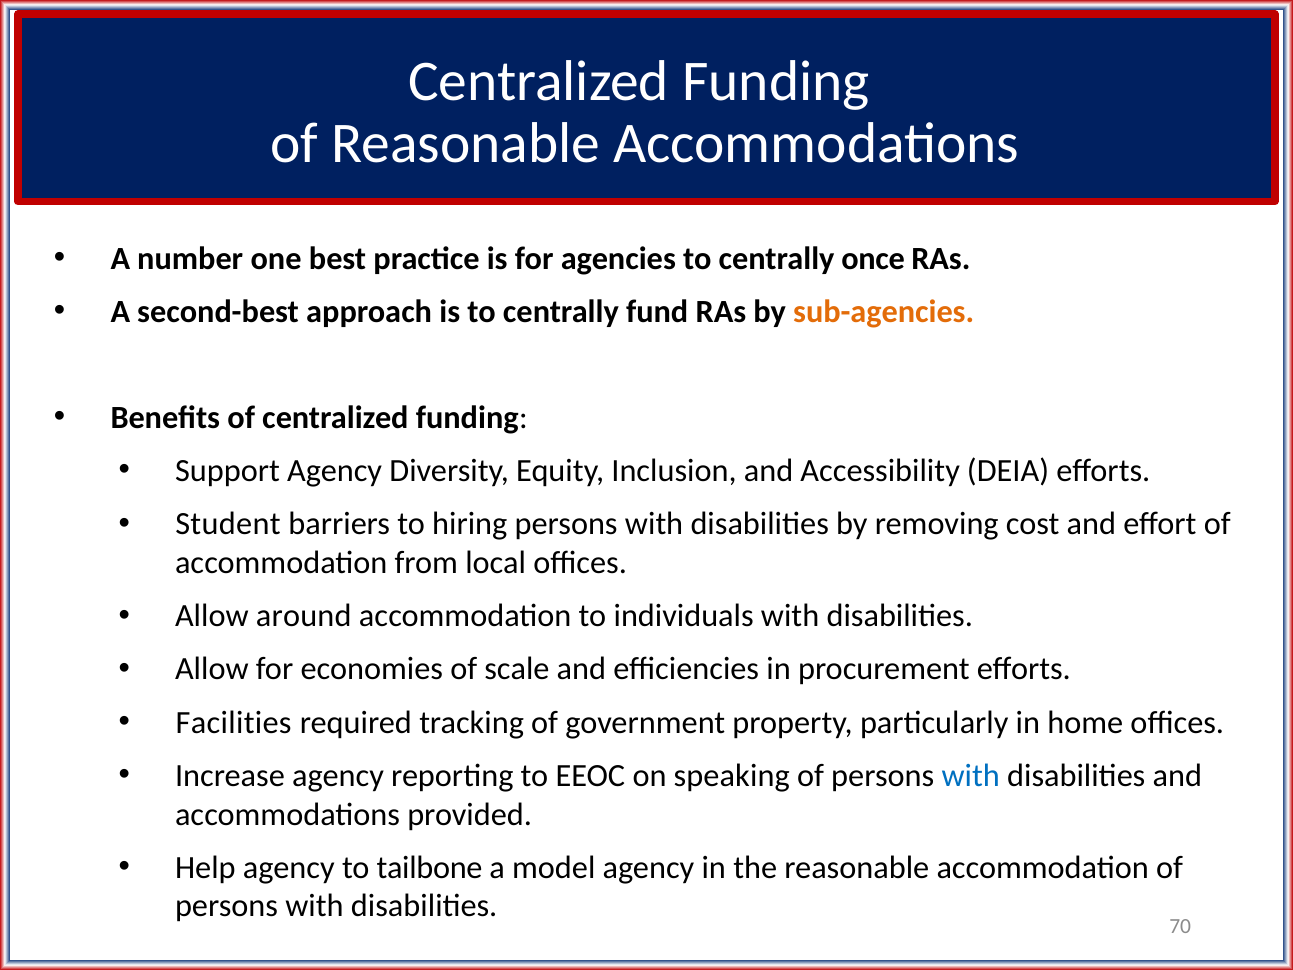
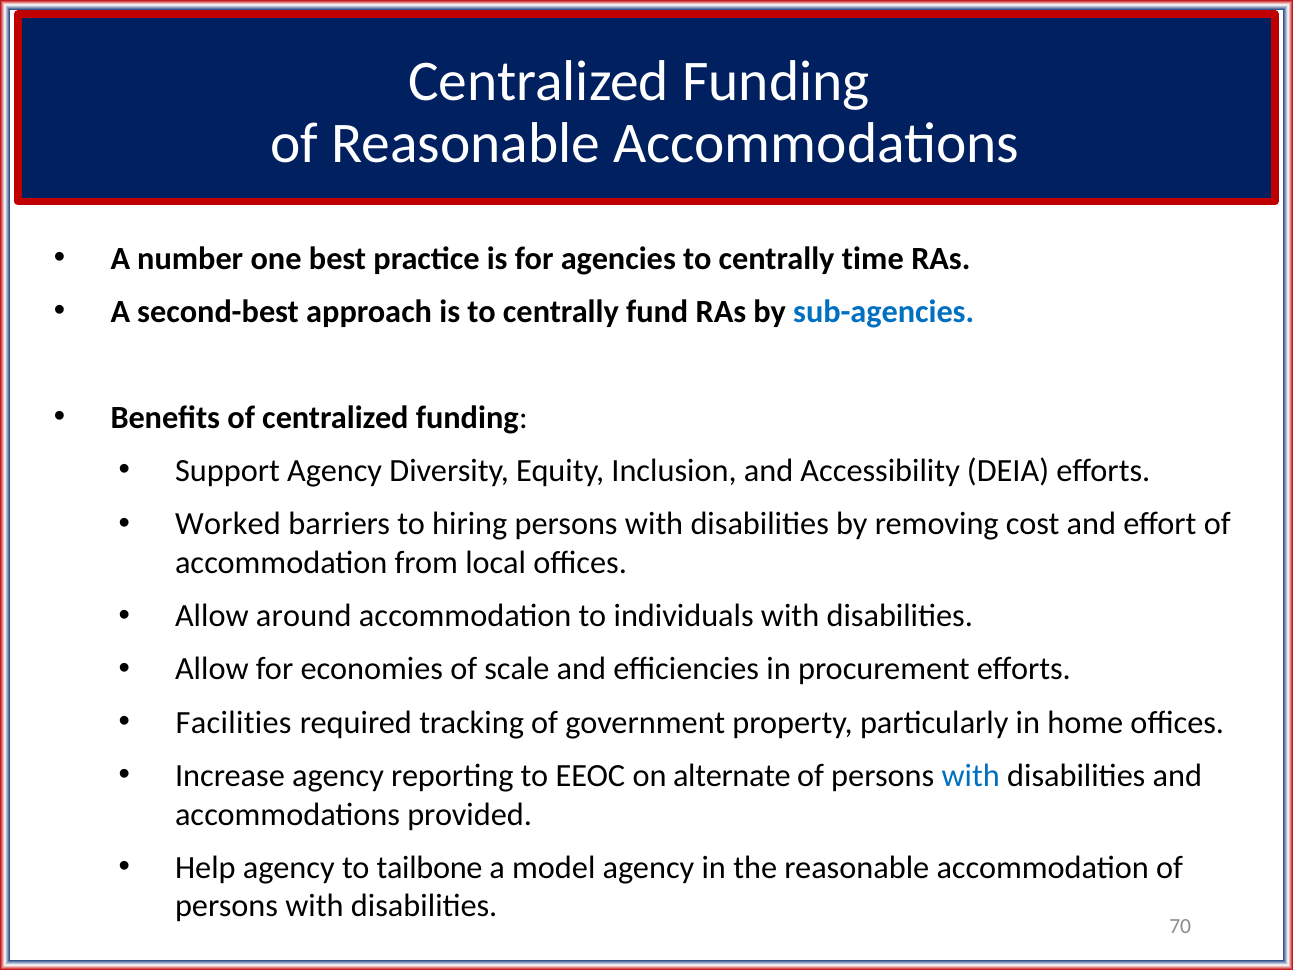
once: once -> time
sub-agencies colour: orange -> blue
Student: Student -> Worked
speaking: speaking -> alternate
